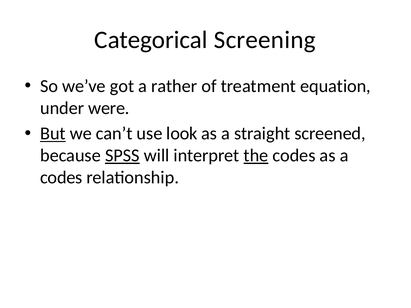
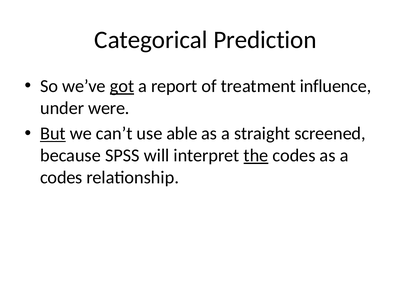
Screening: Screening -> Prediction
got underline: none -> present
rather: rather -> report
equation: equation -> influence
look: look -> able
SPSS underline: present -> none
